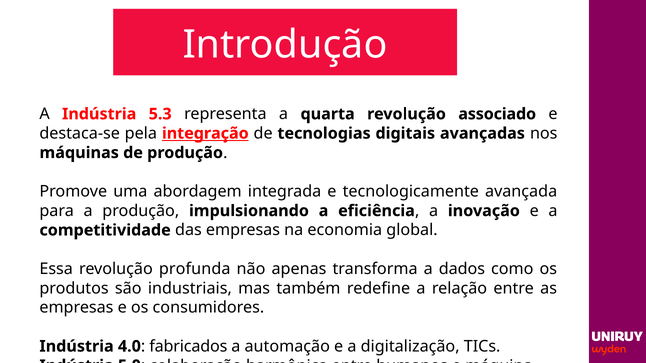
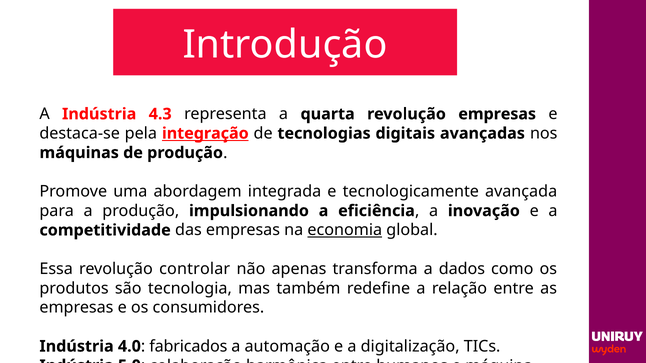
5.3: 5.3 -> 4.3
revolução associado: associado -> empresas
economia underline: none -> present
profunda: profunda -> controlar
industriais: industriais -> tecnologia
